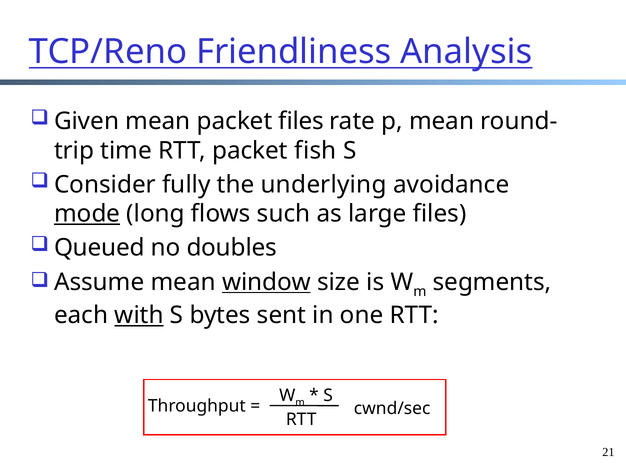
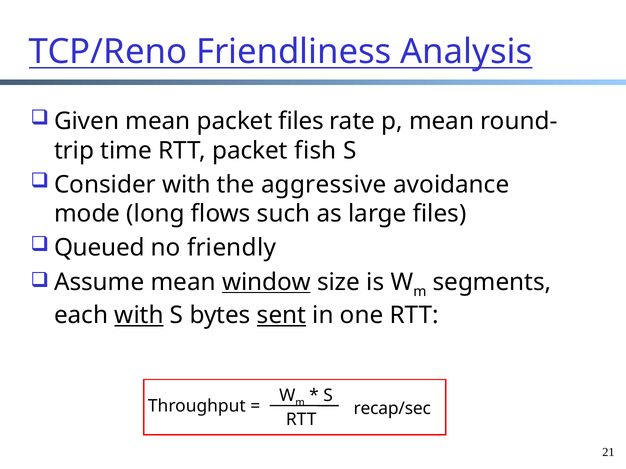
Consider fully: fully -> with
underlying: underlying -> aggressive
mode underline: present -> none
doubles: doubles -> friendly
sent underline: none -> present
cwnd/sec: cwnd/sec -> recap/sec
